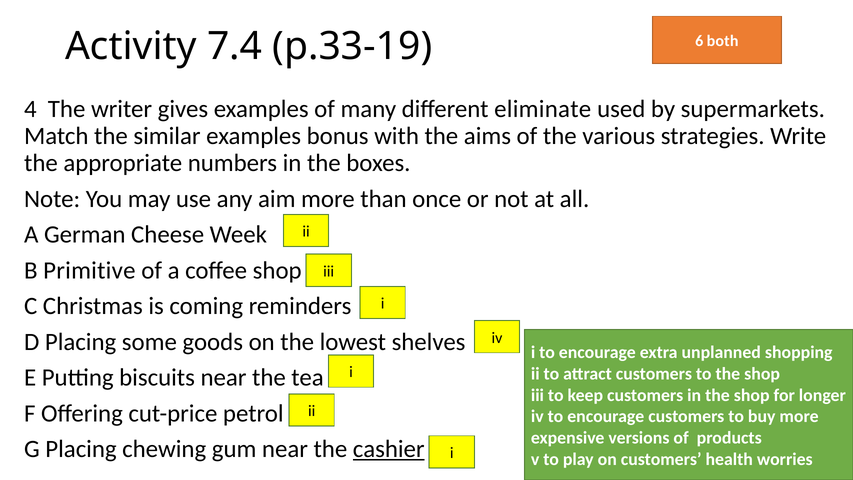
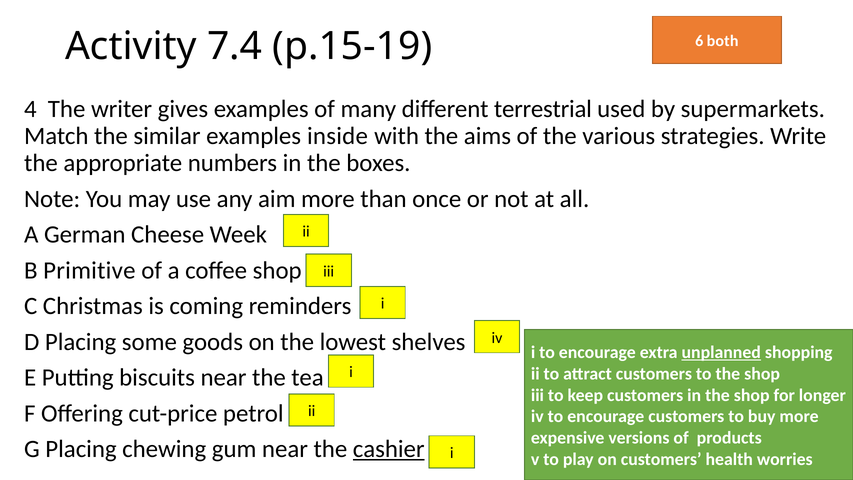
p.33-19: p.33-19 -> p.15-19
eliminate: eliminate -> terrestrial
bonus: bonus -> inside
unplanned underline: none -> present
